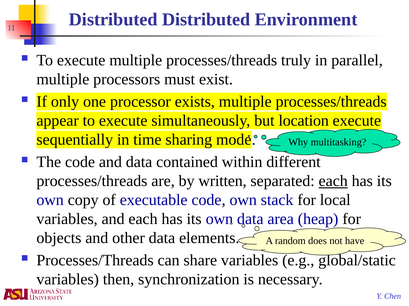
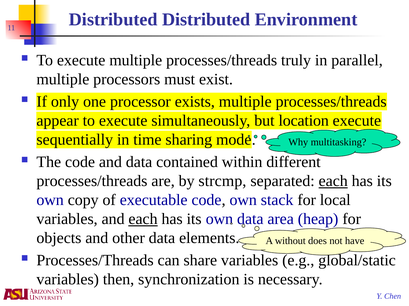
written: written -> strcmp
each at (143, 220) underline: none -> present
random: random -> without
